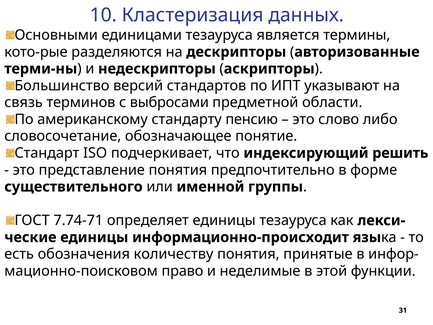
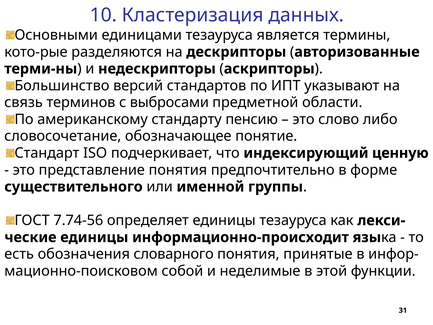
решить: решить -> ценную
7.74-71: 7.74-71 -> 7.74-56
количеству: количеству -> словарного
право: право -> собой
